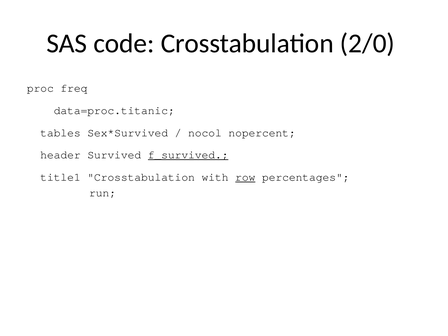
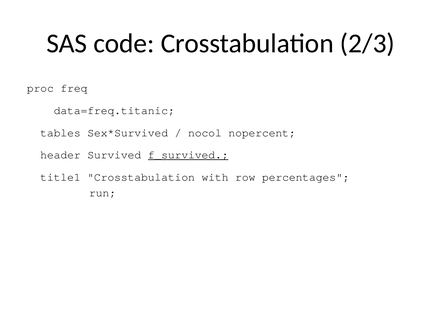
2/0: 2/0 -> 2/3
data=proc.titanic: data=proc.titanic -> data=freq.titanic
row underline: present -> none
